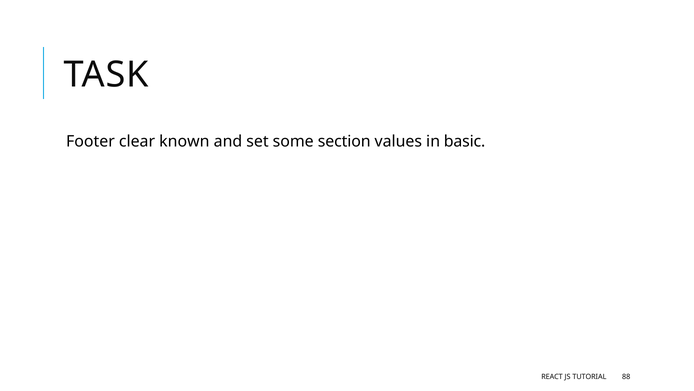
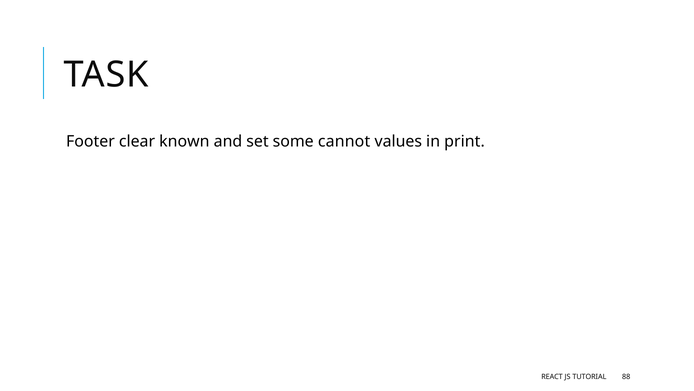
section: section -> cannot
basic: basic -> print
